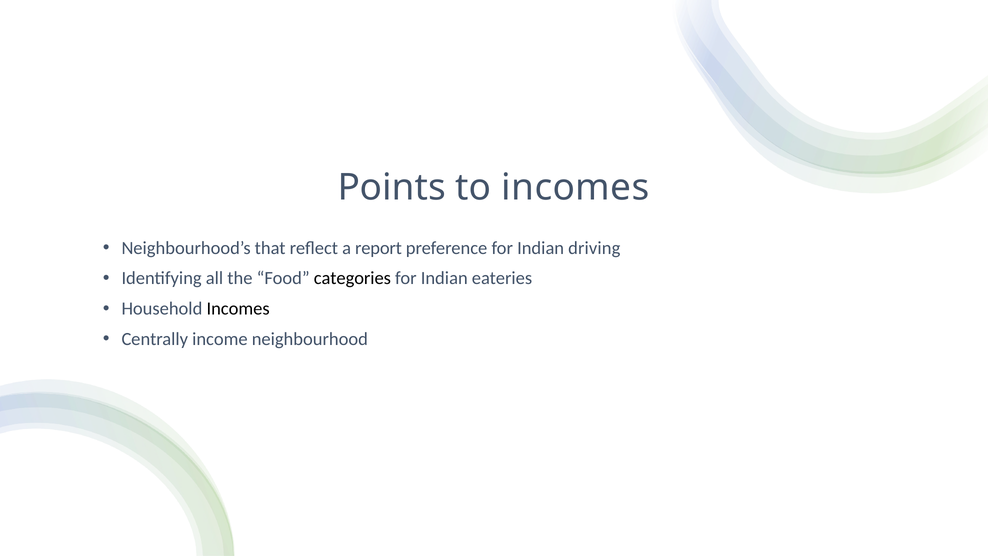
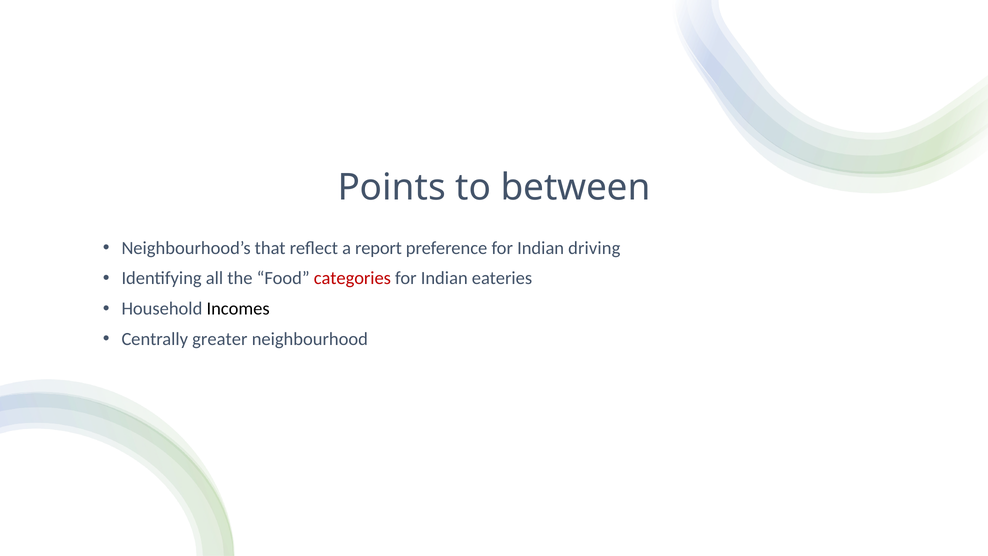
to incomes: incomes -> between
categories colour: black -> red
income: income -> greater
